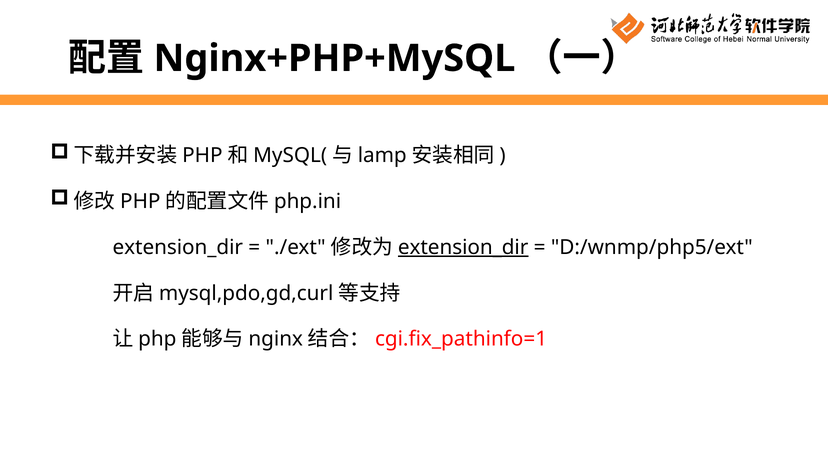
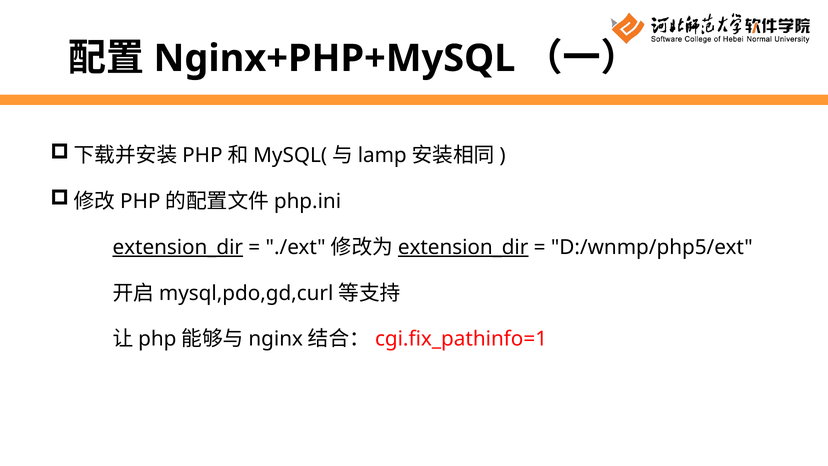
extension_dir at (178, 247) underline: none -> present
